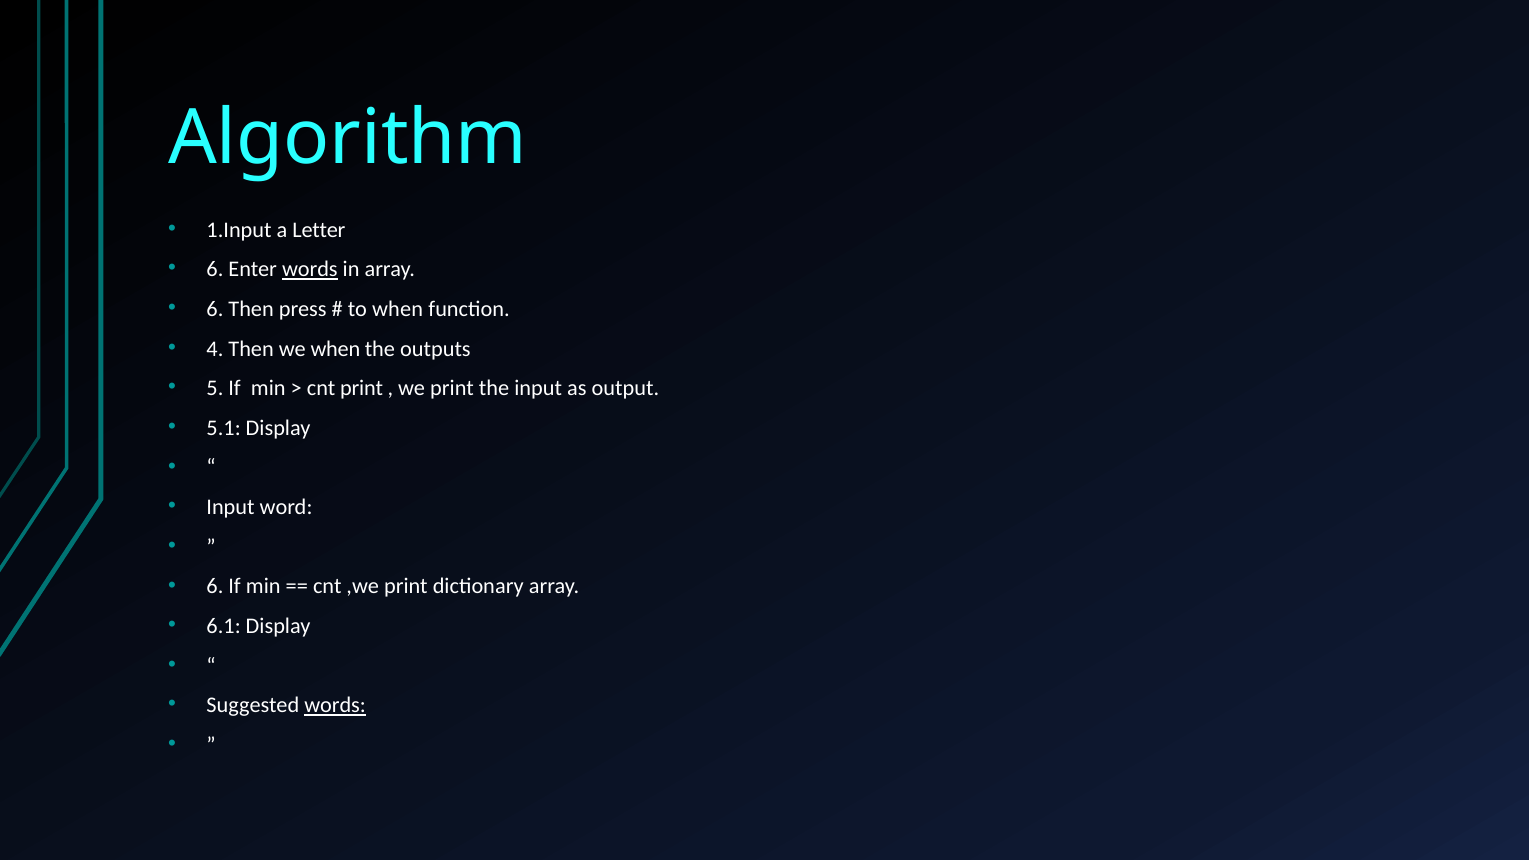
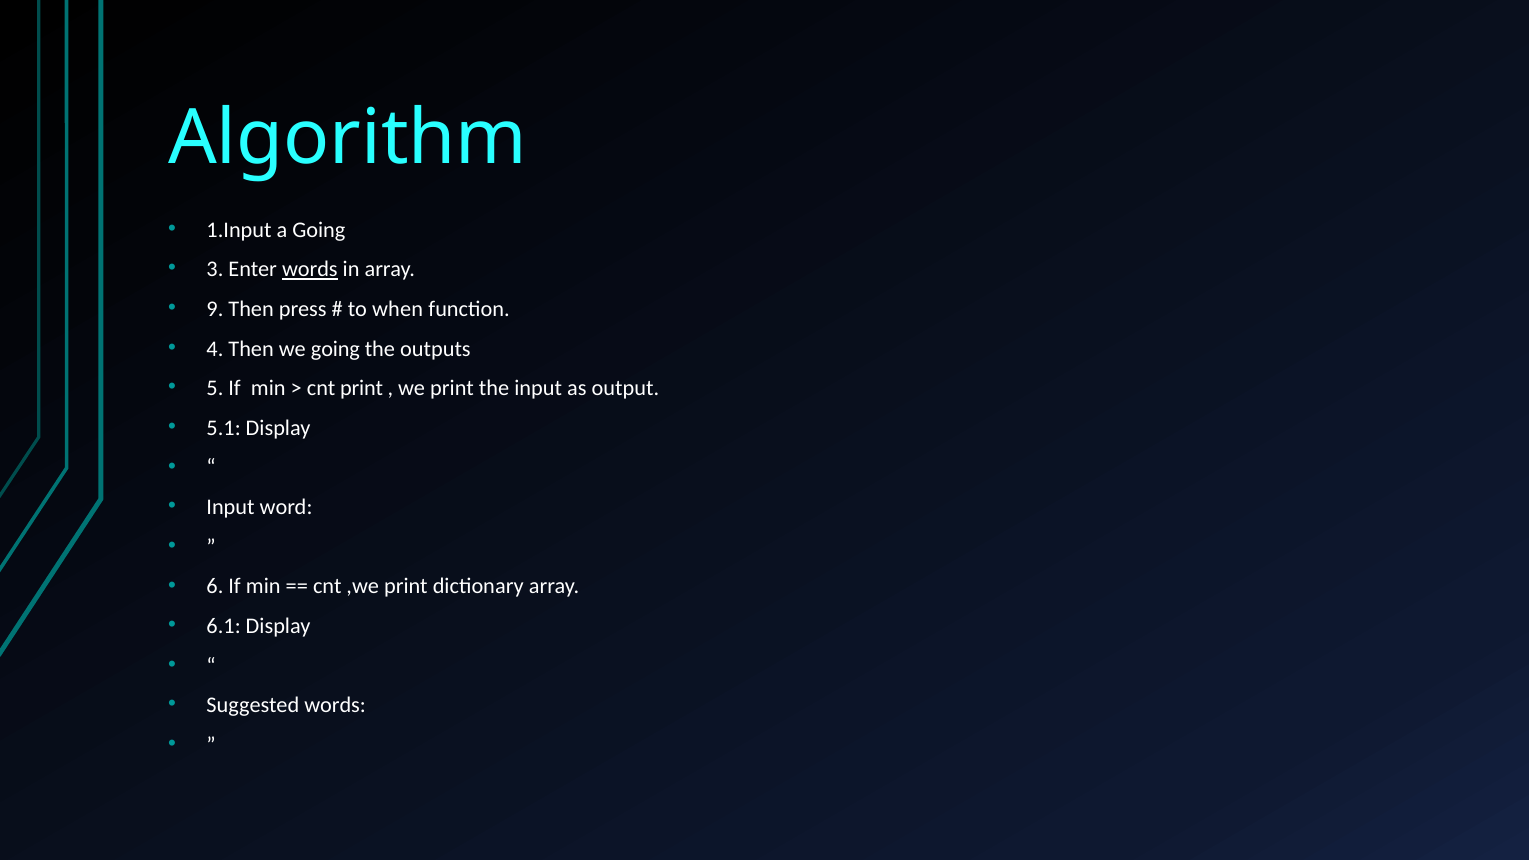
a Letter: Letter -> Going
6 at (215, 269): 6 -> 3
6 at (215, 309): 6 -> 9
we when: when -> going
words at (335, 706) underline: present -> none
